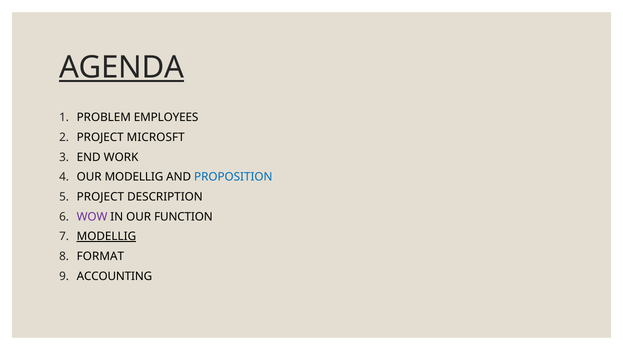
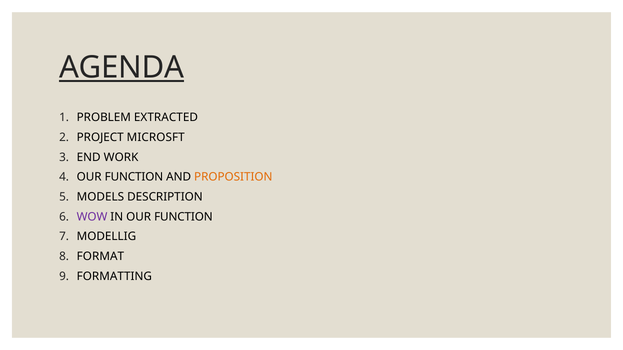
EMPLOYEES: EMPLOYEES -> EXTRACTED
MODELLIG at (134, 177): MODELLIG -> FUNCTION
PROPOSITION colour: blue -> orange
PROJECT at (100, 197): PROJECT -> MODELS
MODELLIG at (106, 237) underline: present -> none
ACCOUNTING: ACCOUNTING -> FORMATTING
